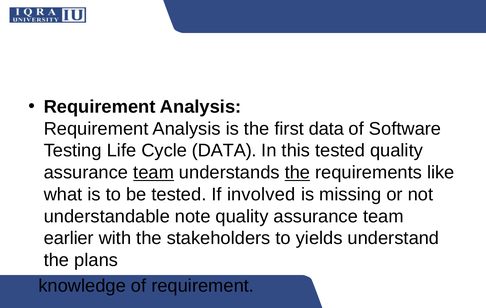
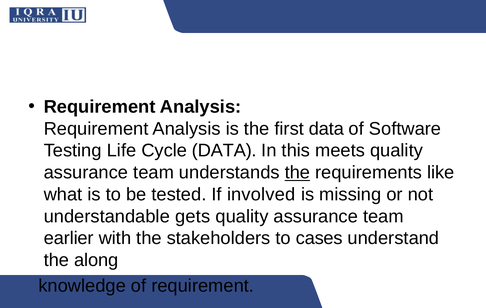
this tested: tested -> meets
team at (154, 173) underline: present -> none
note: note -> gets
yields: yields -> cases
plans: plans -> along
